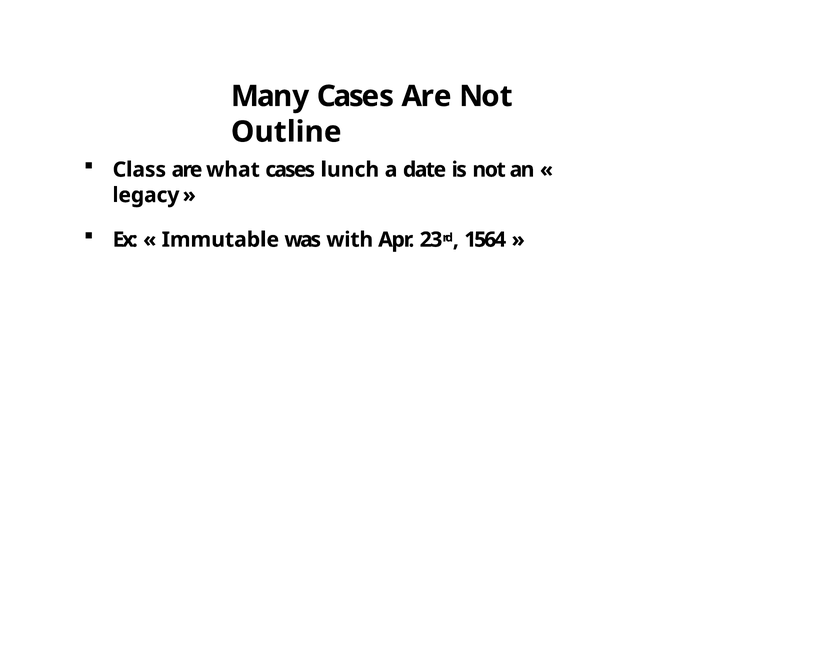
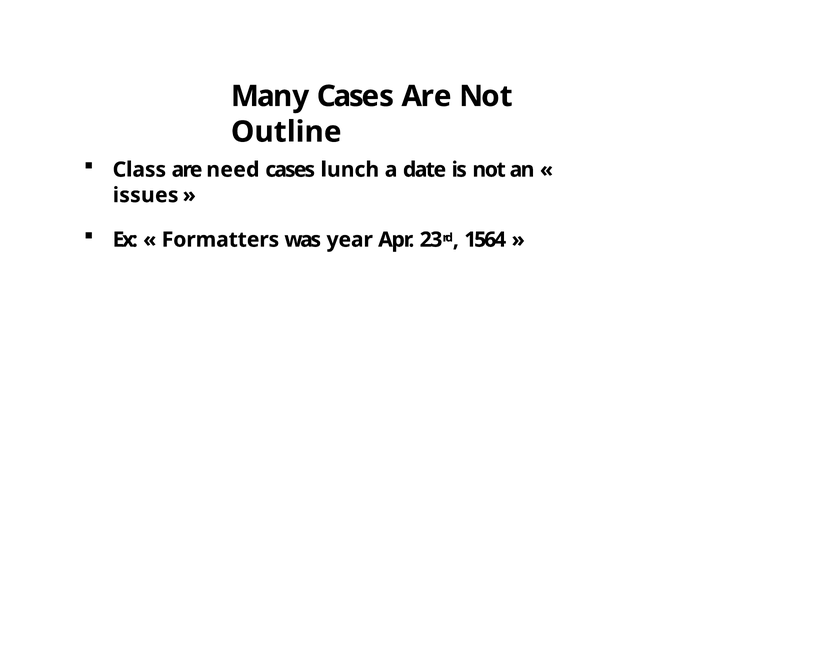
what: what -> need
legacy: legacy -> issues
Immutable: Immutable -> Formatters
with: with -> year
